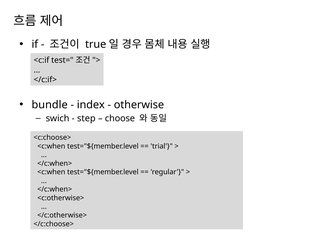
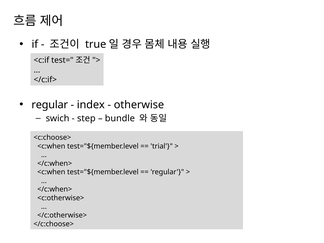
bundle at (50, 105): bundle -> regular
choose: choose -> bundle
